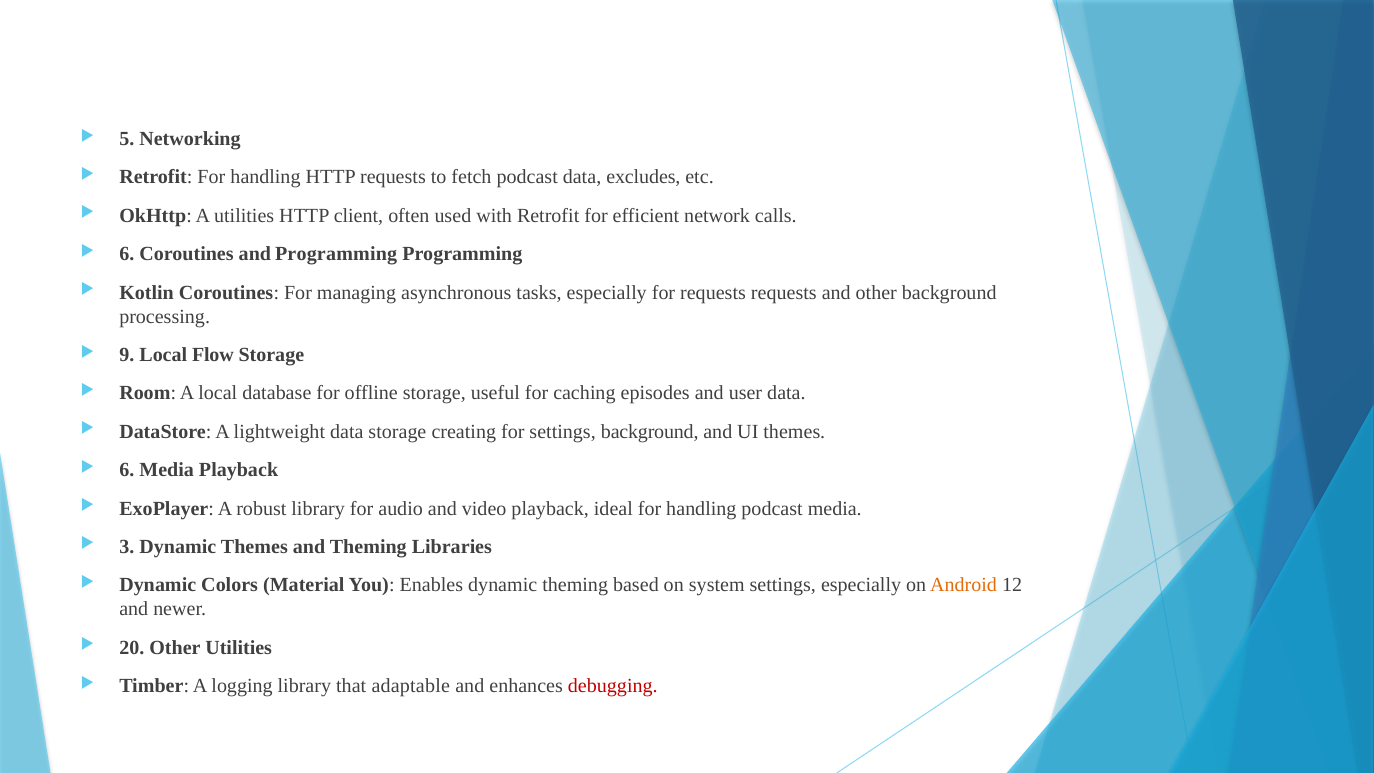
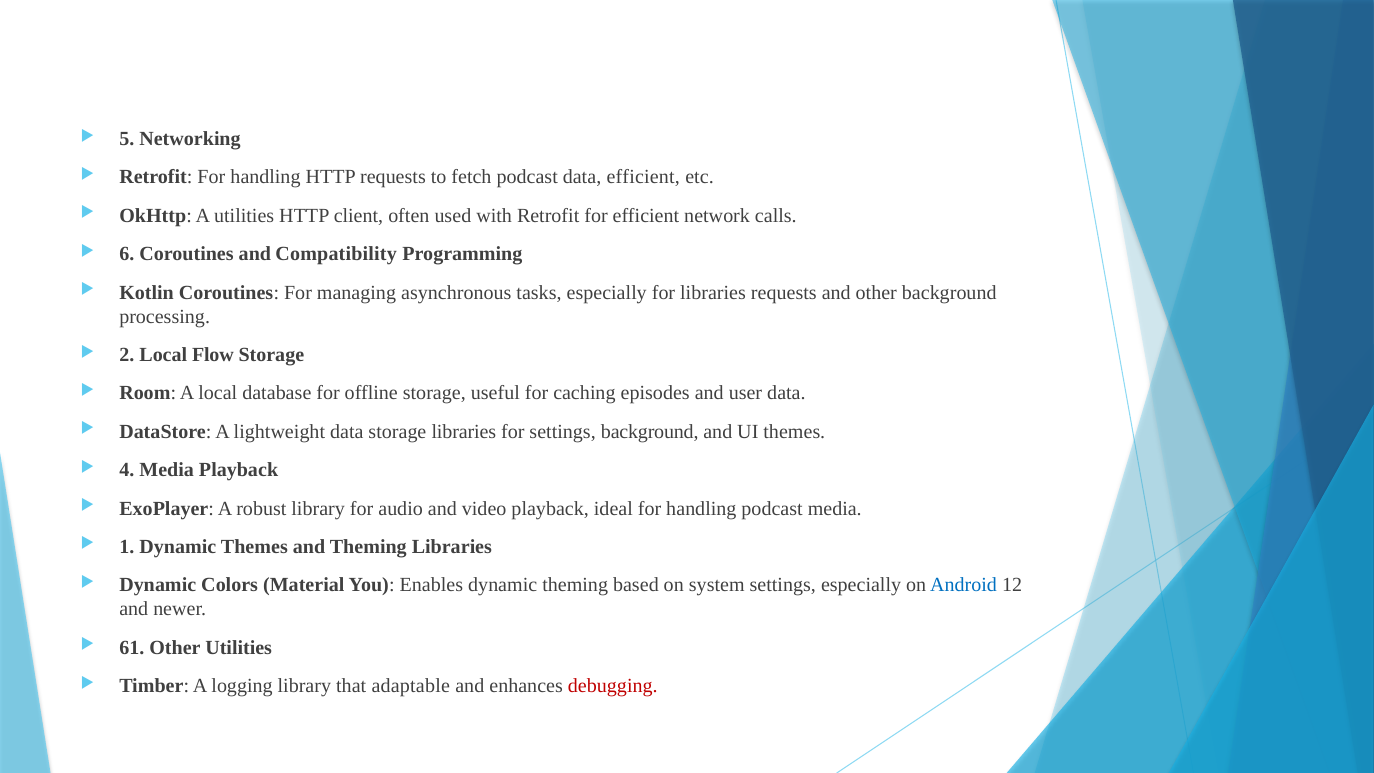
data excludes: excludes -> efficient
and Programming: Programming -> Compatibility
for requests: requests -> libraries
9: 9 -> 2
storage creating: creating -> libraries
6 at (127, 470): 6 -> 4
3: 3 -> 1
Android colour: orange -> blue
20: 20 -> 61
